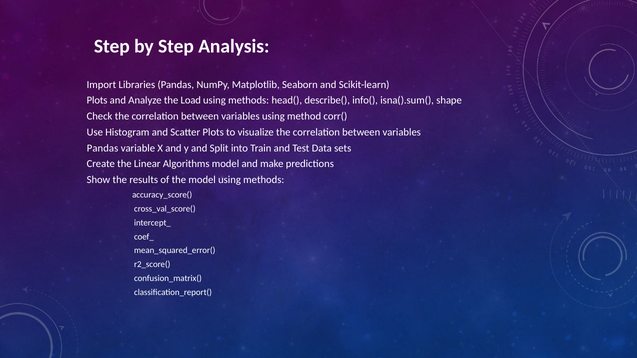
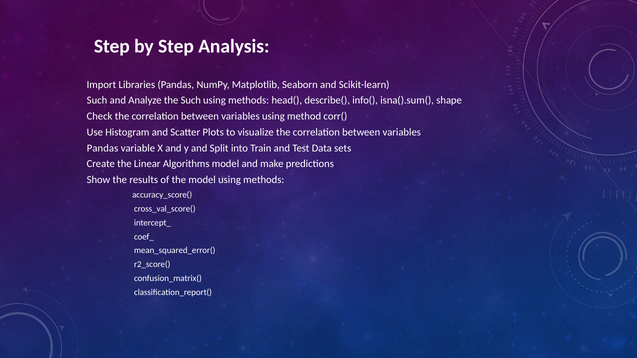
Plots at (97, 101): Plots -> Such
the Load: Load -> Such
